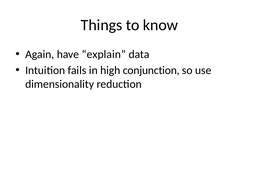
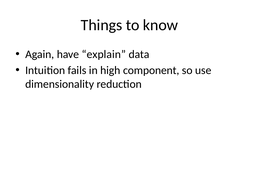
conjunction: conjunction -> component
